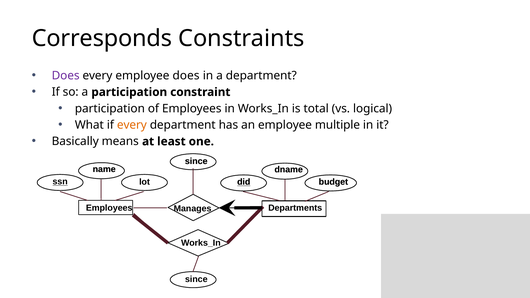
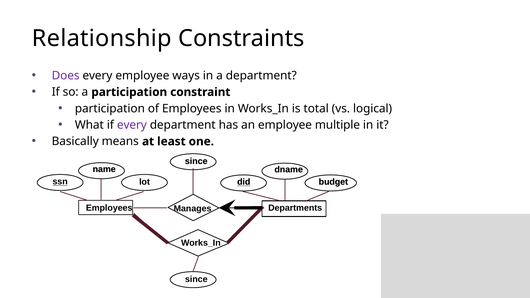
Corresponds: Corresponds -> Relationship
employee does: does -> ways
every at (132, 125) colour: orange -> purple
